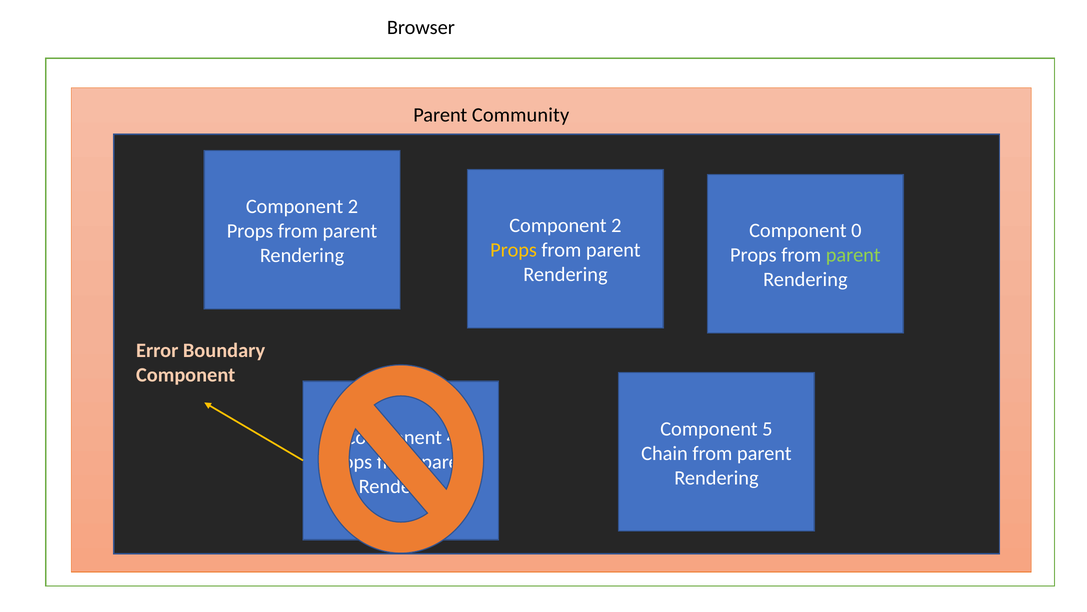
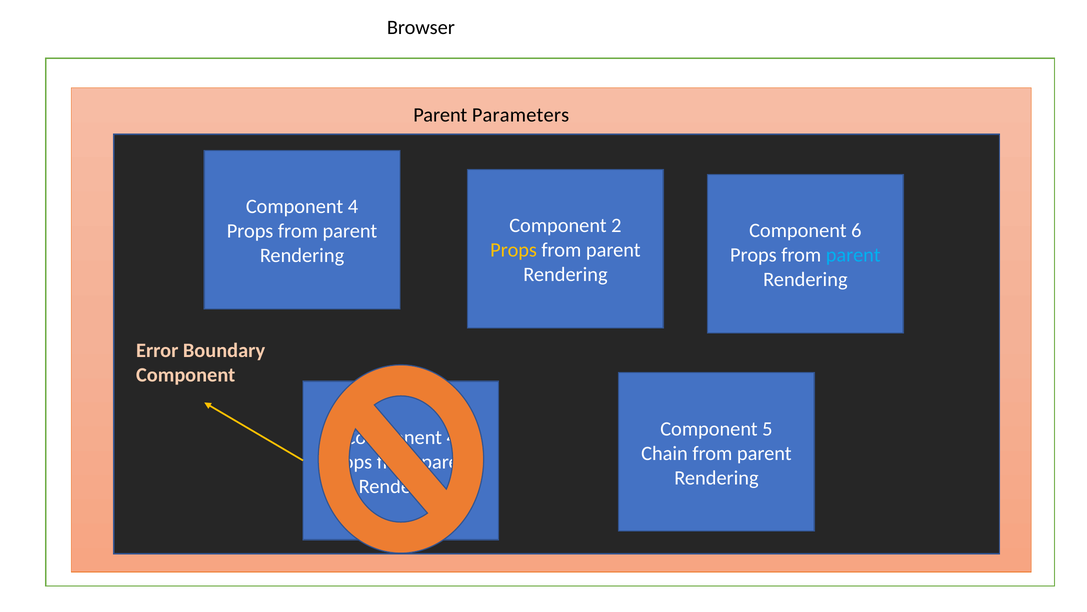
Community: Community -> Parameters
2 at (353, 206): 2 -> 4
0: 0 -> 6
parent at (853, 255) colour: light green -> light blue
